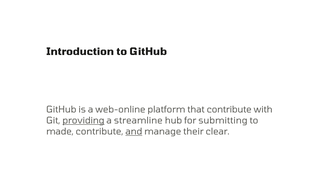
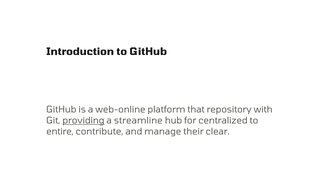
that contribute: contribute -> repository
submitting: submitting -> centralized
made: made -> entire
and underline: present -> none
